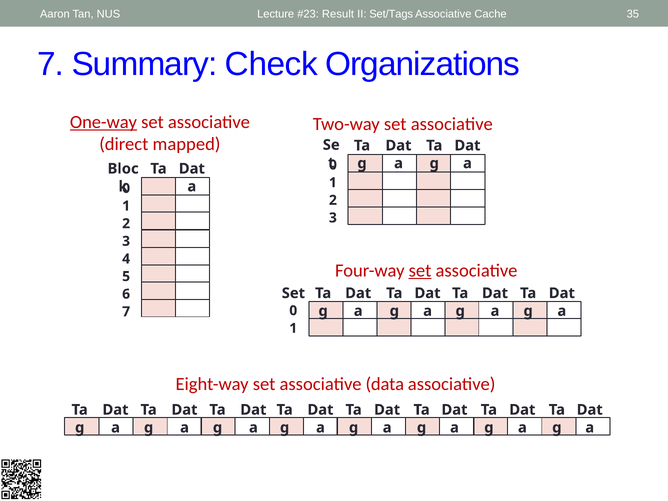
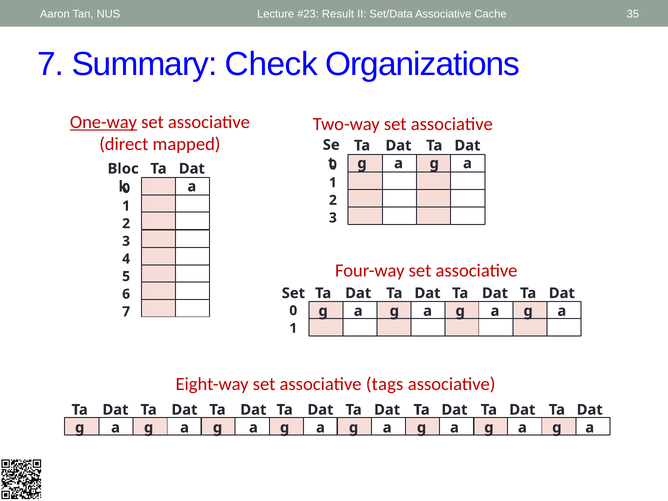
Set/Tags: Set/Tags -> Set/Data
set at (420, 270) underline: present -> none
data: data -> tags
